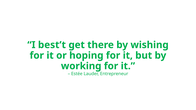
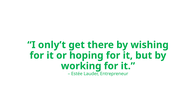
best’t: best’t -> only’t
